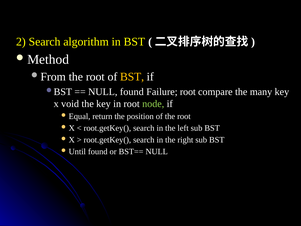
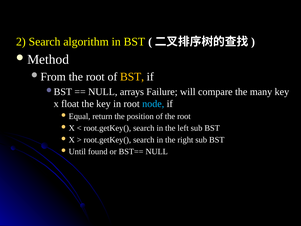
NULL found: found -> arrays
Failure root: root -> will
void: void -> float
node colour: light green -> light blue
